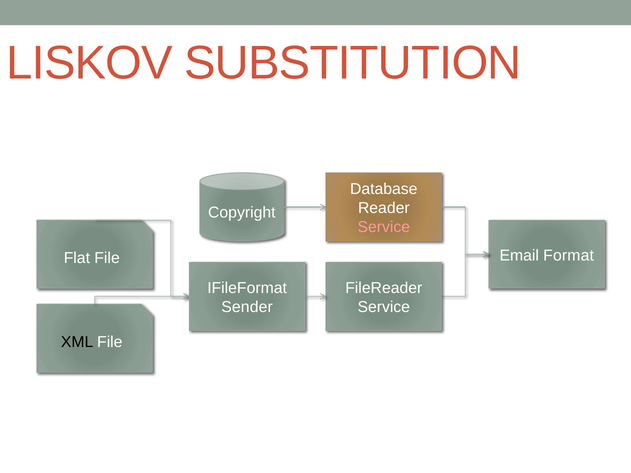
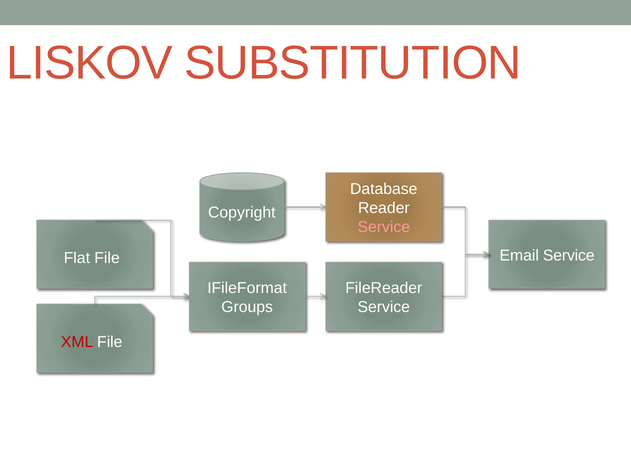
Email Format: Format -> Service
Sender: Sender -> Groups
XML colour: black -> red
